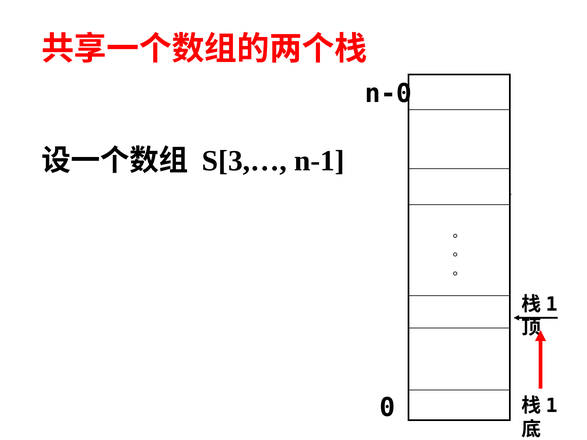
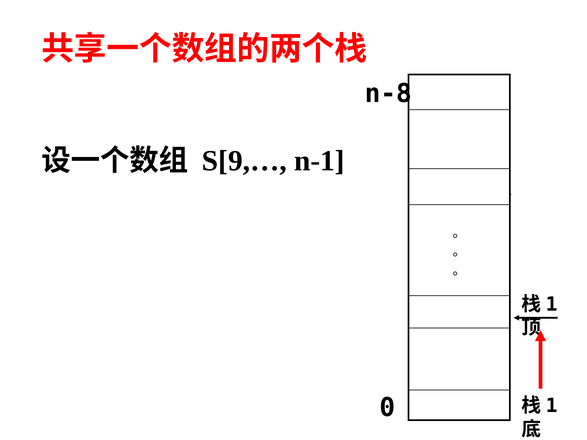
n-0: n-0 -> n-8
S[3,…: S[3,… -> S[9,…
